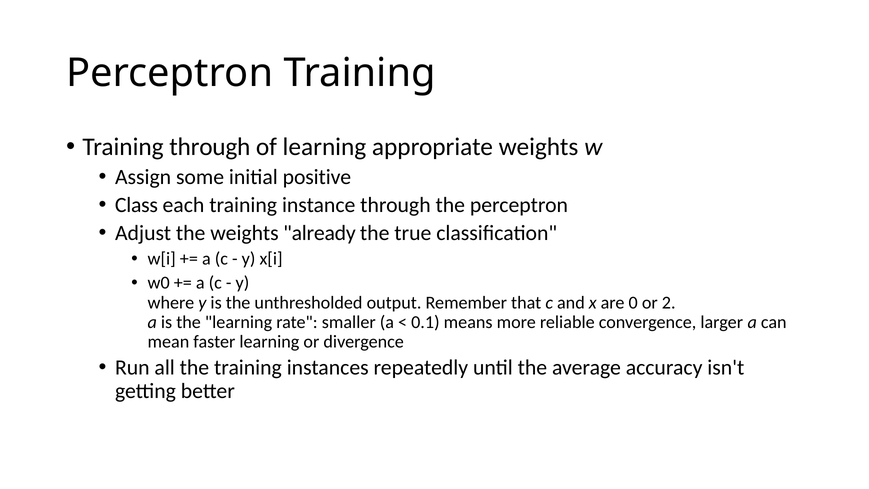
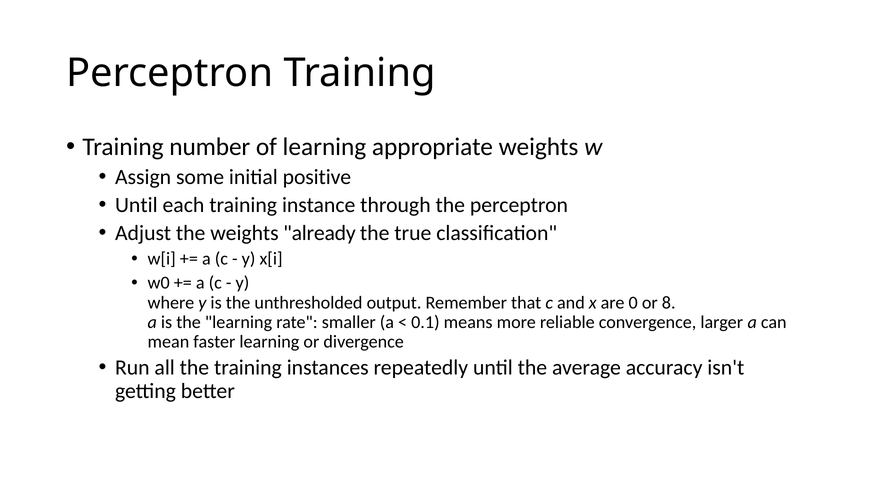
Training through: through -> number
Class at (136, 205): Class -> Until
2: 2 -> 8
